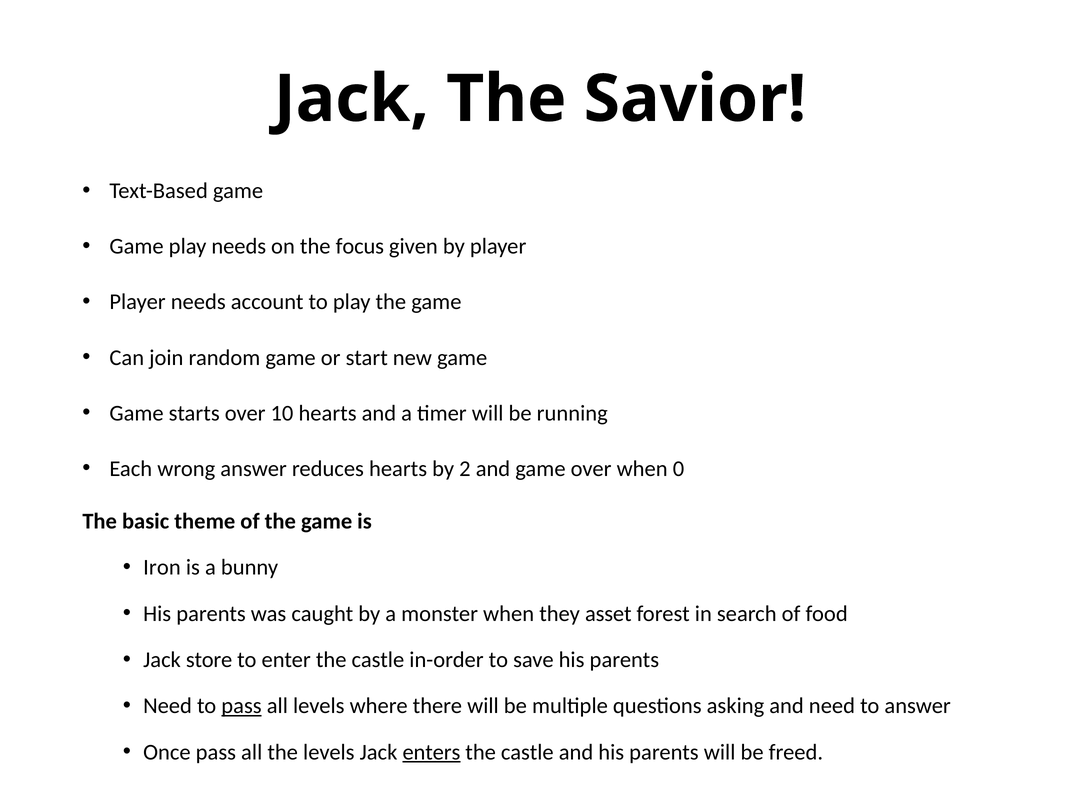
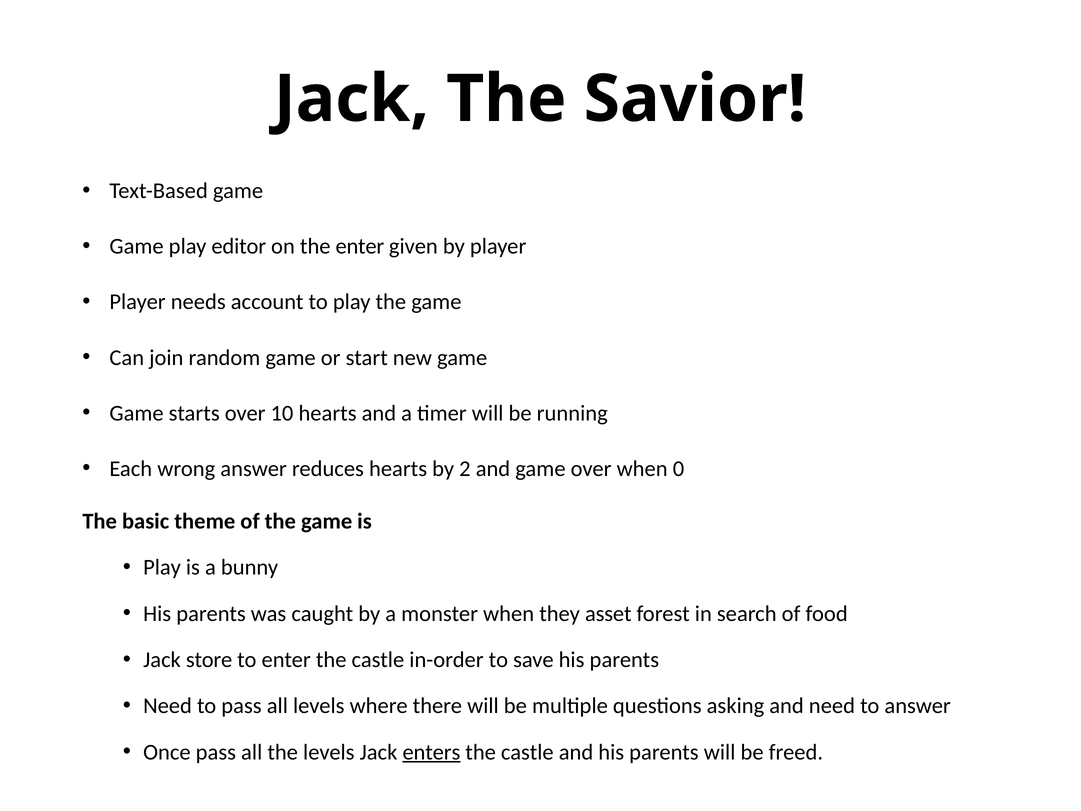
play needs: needs -> editor
the focus: focus -> enter
Iron at (162, 567): Iron -> Play
pass at (242, 706) underline: present -> none
